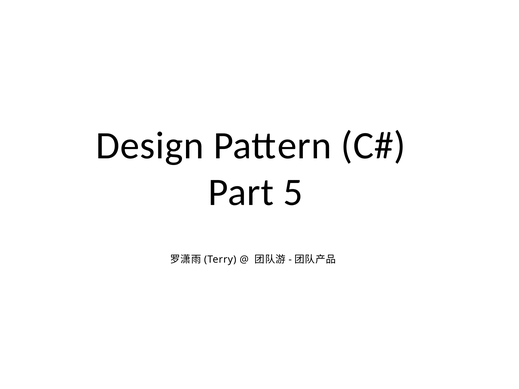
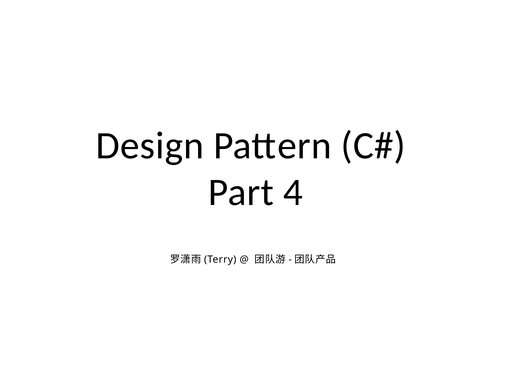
5: 5 -> 4
